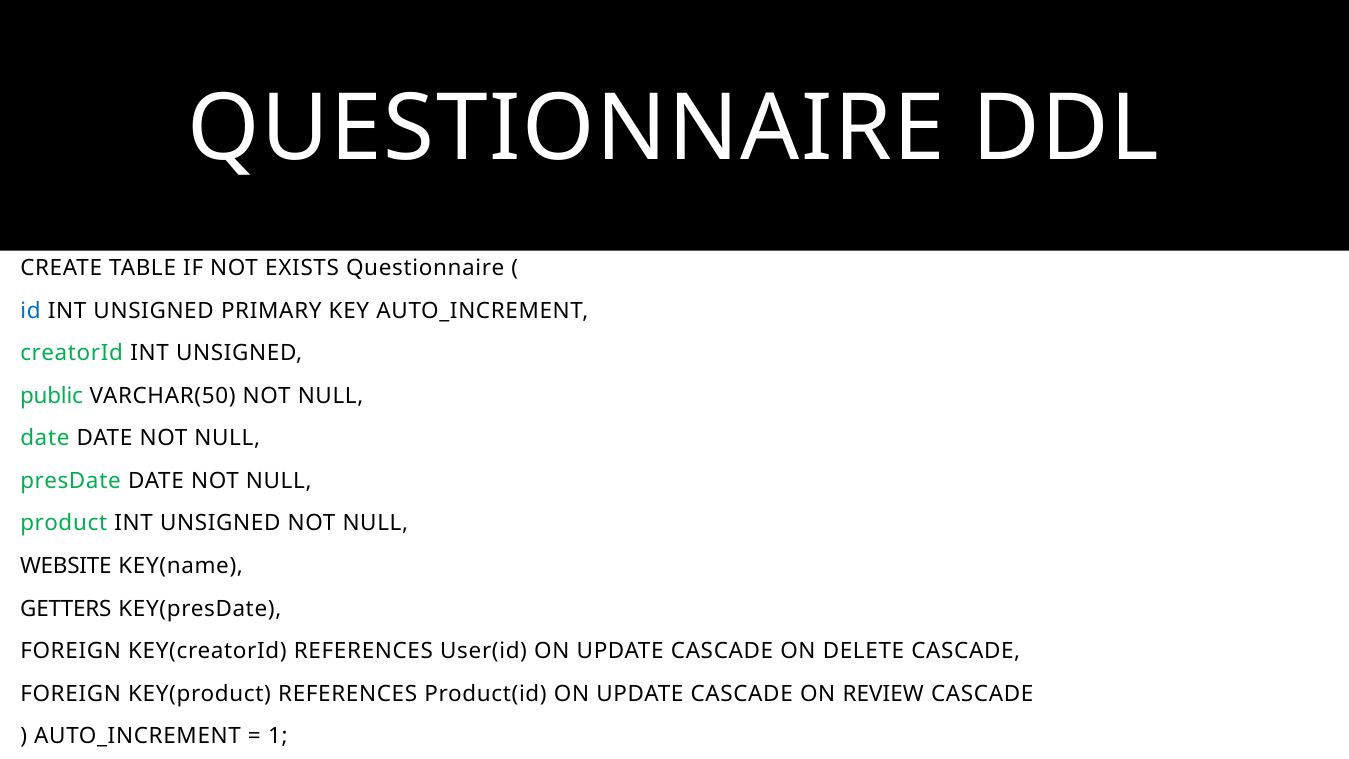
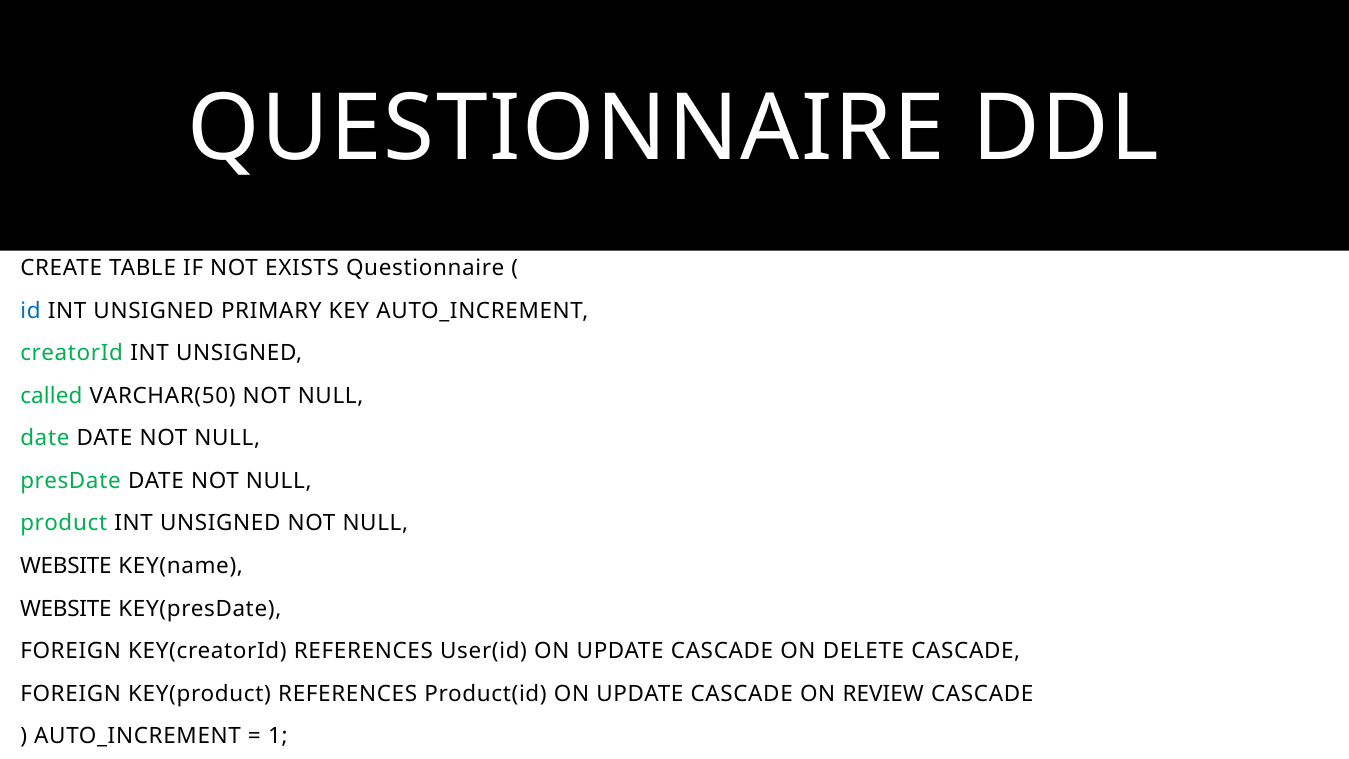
public: public -> called
GETTERS at (66, 609): GETTERS -> WEBSITE
